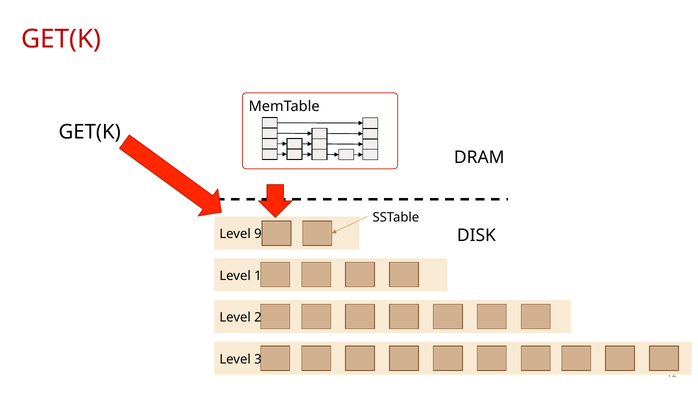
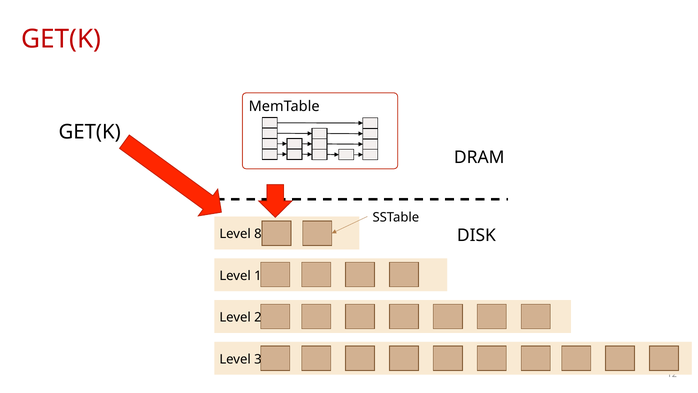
9: 9 -> 8
